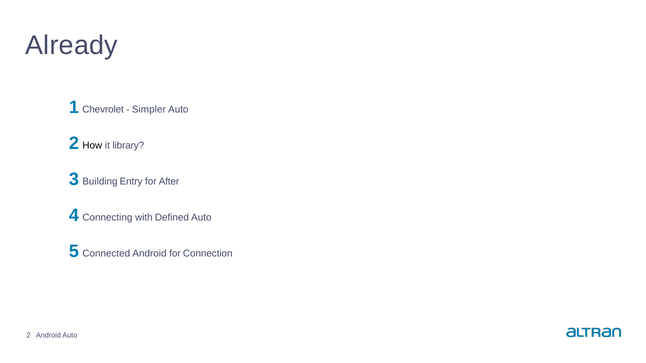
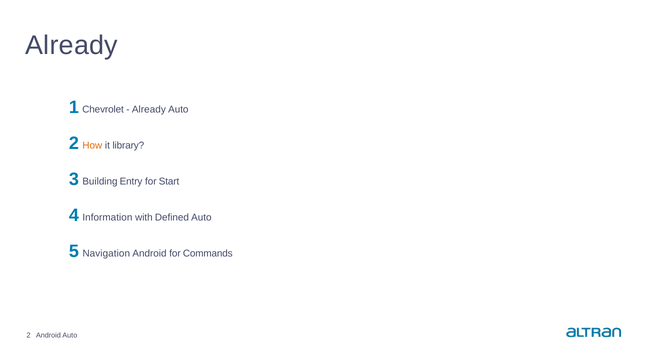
Simpler at (149, 109): Simpler -> Already
How colour: black -> orange
After: After -> Start
Connecting: Connecting -> Information
Connected: Connected -> Navigation
Connection: Connection -> Commands
